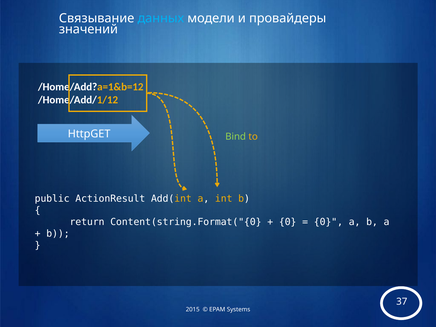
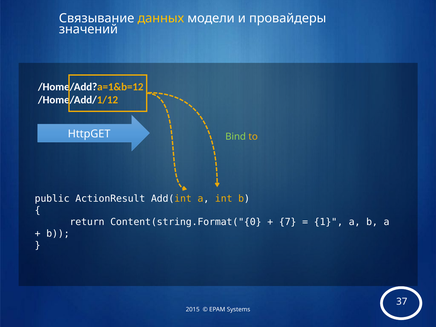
данных colour: light blue -> yellow
0 at (288, 222): 0 -> 7
0 at (328, 222): 0 -> 1
